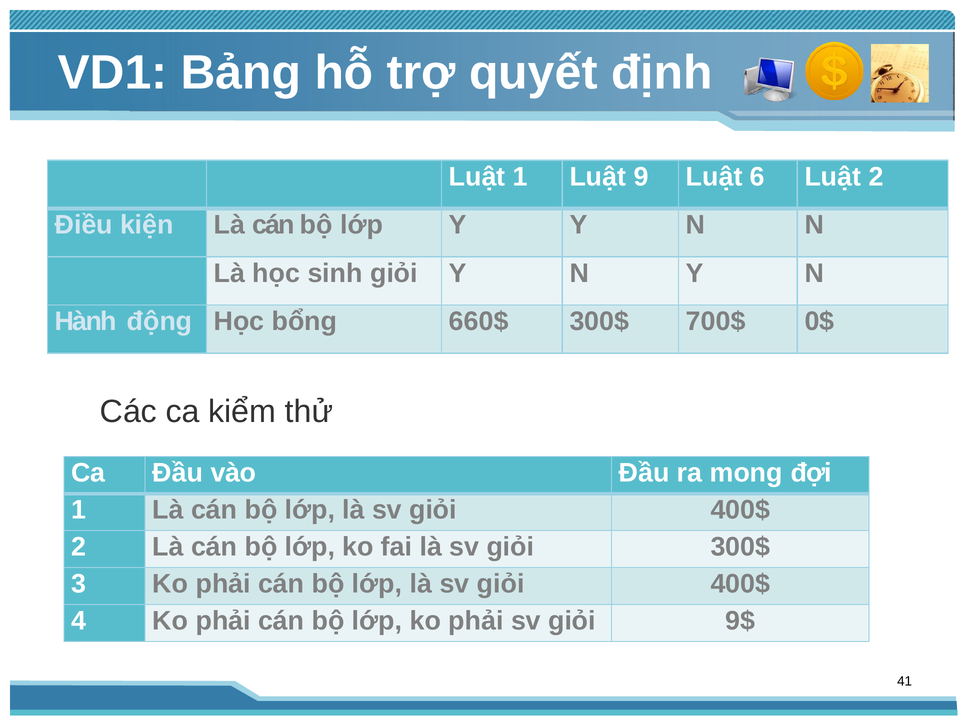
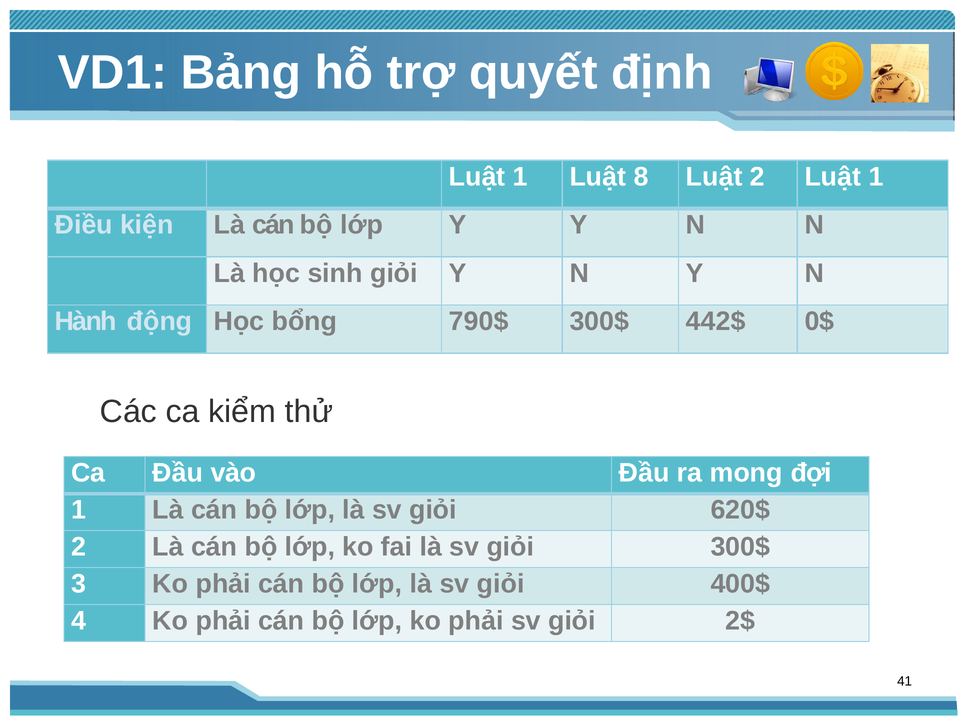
9: 9 -> 8
Luật 6: 6 -> 2
2 at (876, 177): 2 -> 1
660$: 660$ -> 790$
700$: 700$ -> 442$
400$ at (740, 510): 400$ -> 620$
9$: 9$ -> 2$
